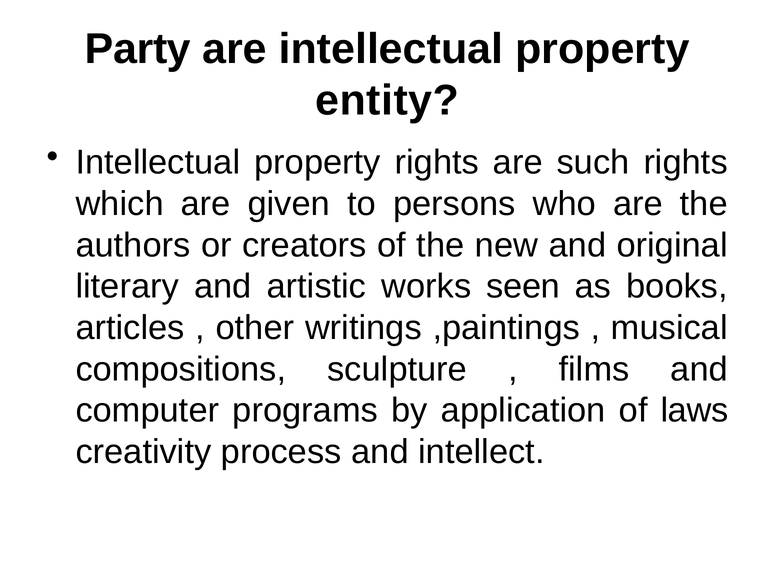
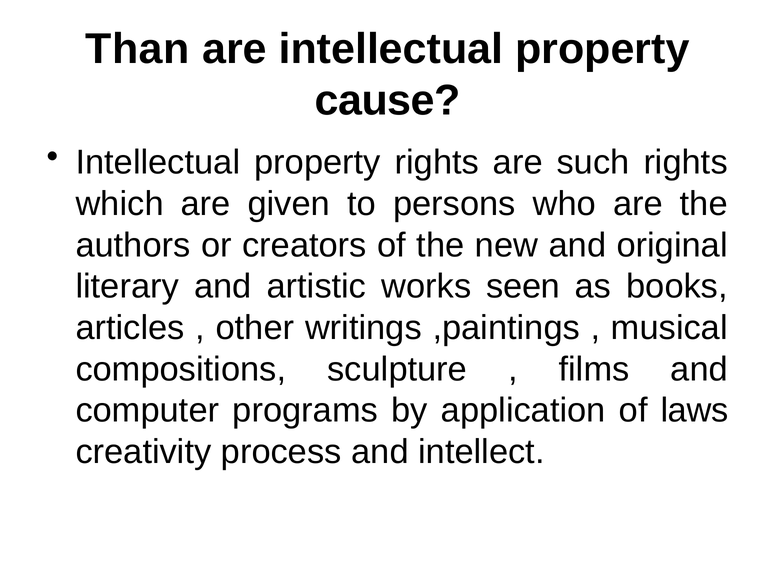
Party: Party -> Than
entity: entity -> cause
